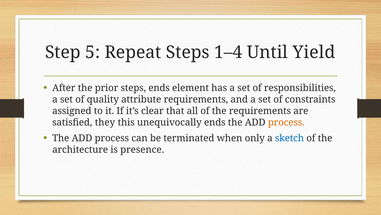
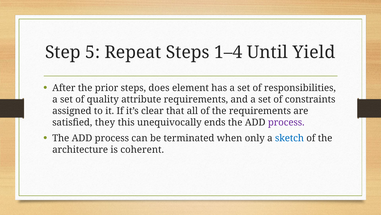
steps ends: ends -> does
process at (286, 122) colour: orange -> purple
presence: presence -> coherent
